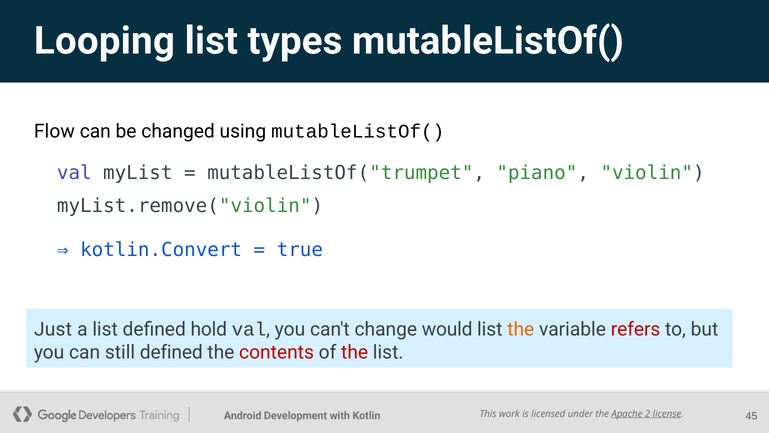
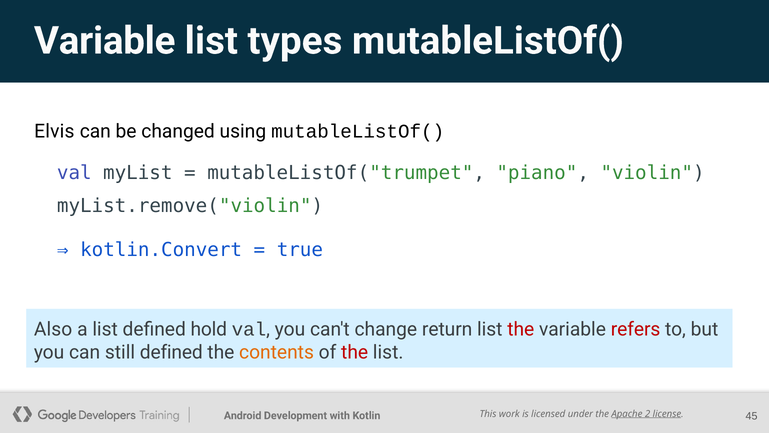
Looping at (104, 41): Looping -> Variable
Flow: Flow -> Elvis
Just: Just -> Also
would: would -> return
the at (521, 329) colour: orange -> red
contents colour: red -> orange
